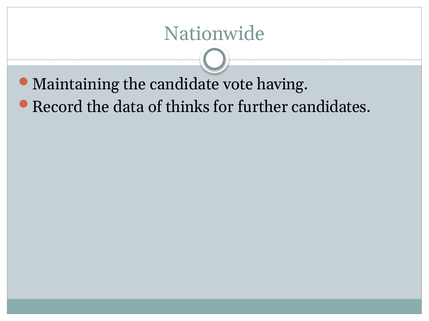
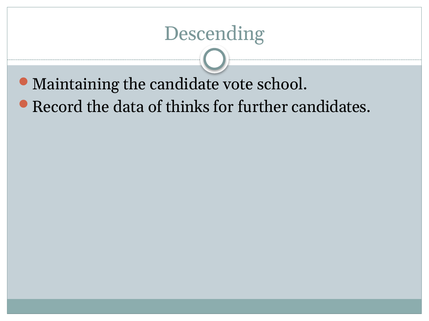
Nationwide: Nationwide -> Descending
having: having -> school
